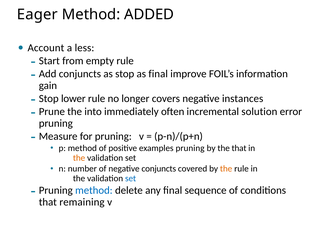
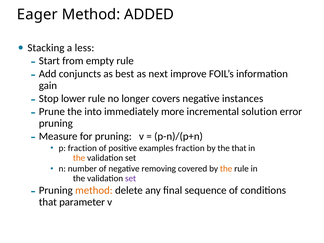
Account: Account -> Stacking
as stop: stop -> best
as final: final -> next
often: often -> more
method at (82, 148): method -> fraction
examples pruning: pruning -> fraction
negative conjuncts: conjuncts -> removing
set at (131, 178) colour: blue -> purple
method at (94, 190) colour: blue -> orange
remaining: remaining -> parameter
